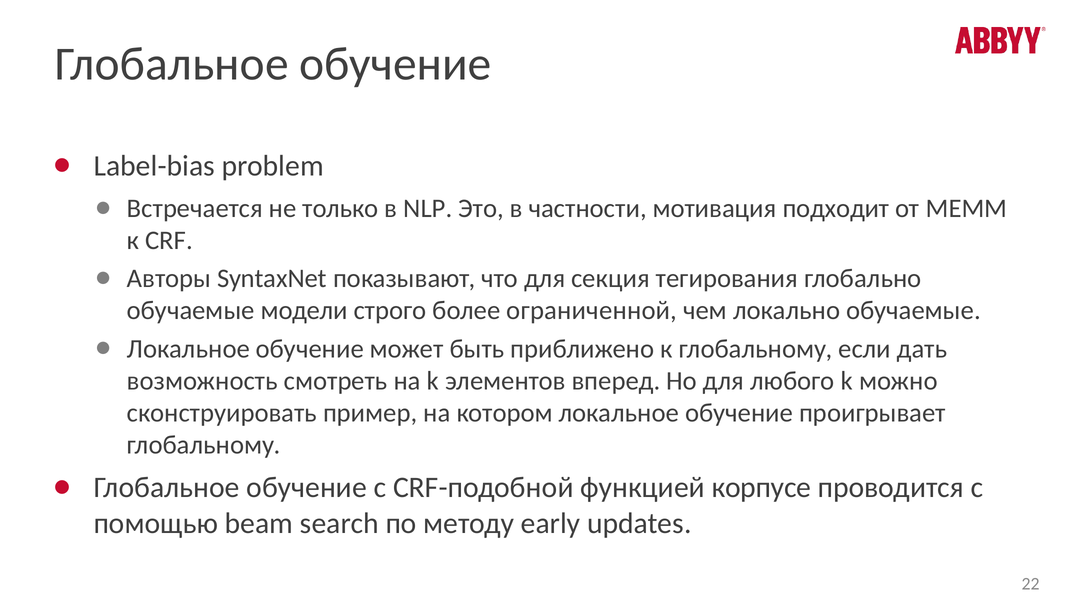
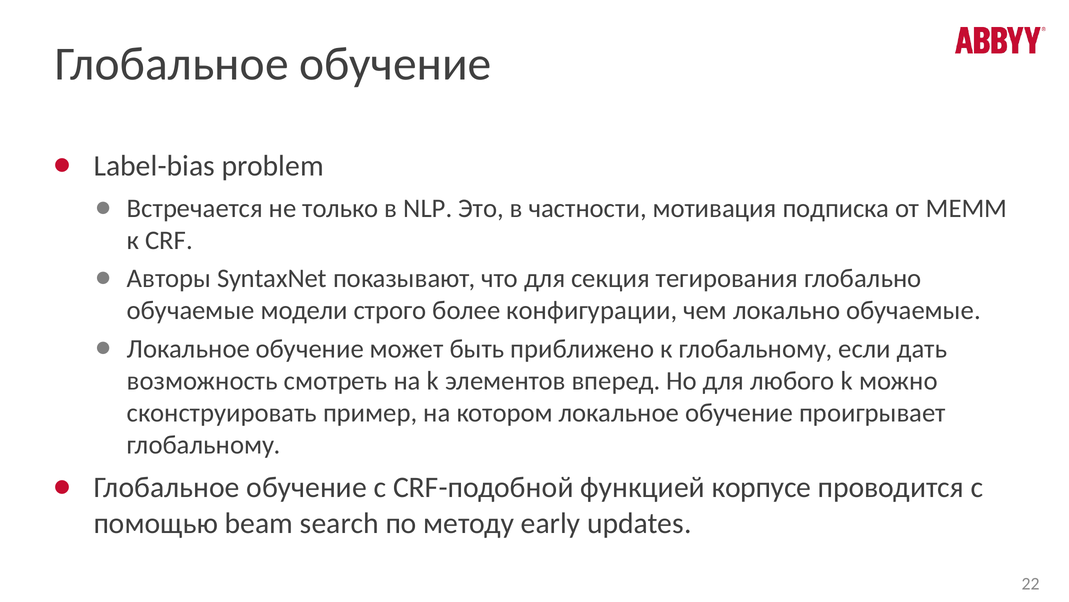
подходит: подходит -> подписка
ограниченной: ограниченной -> конфигурации
